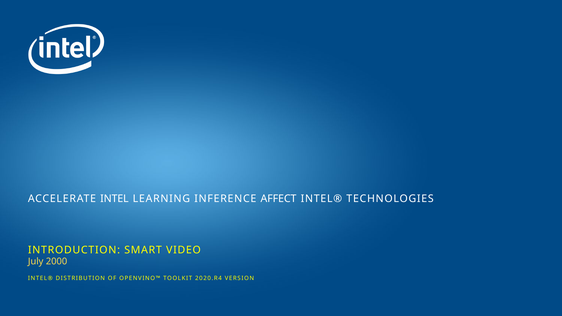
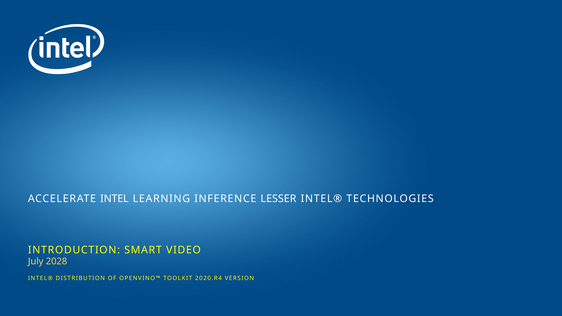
AFFECT: AFFECT -> LESSER
2000: 2000 -> 2028
